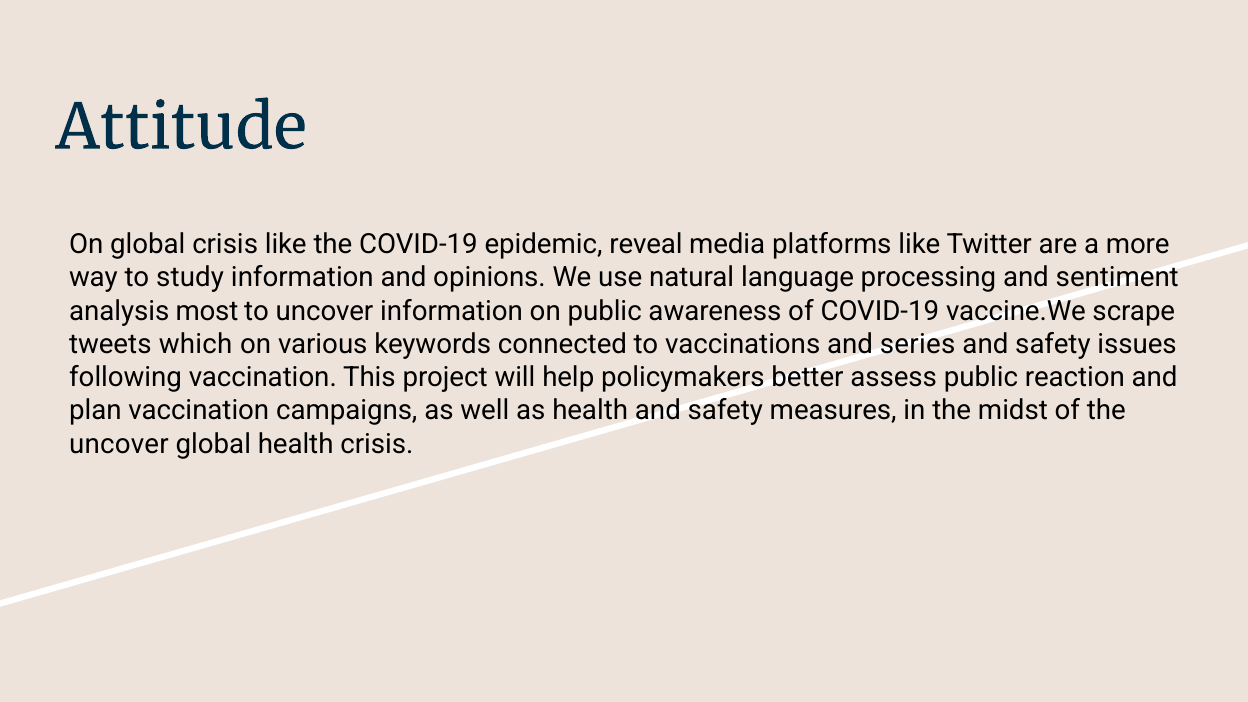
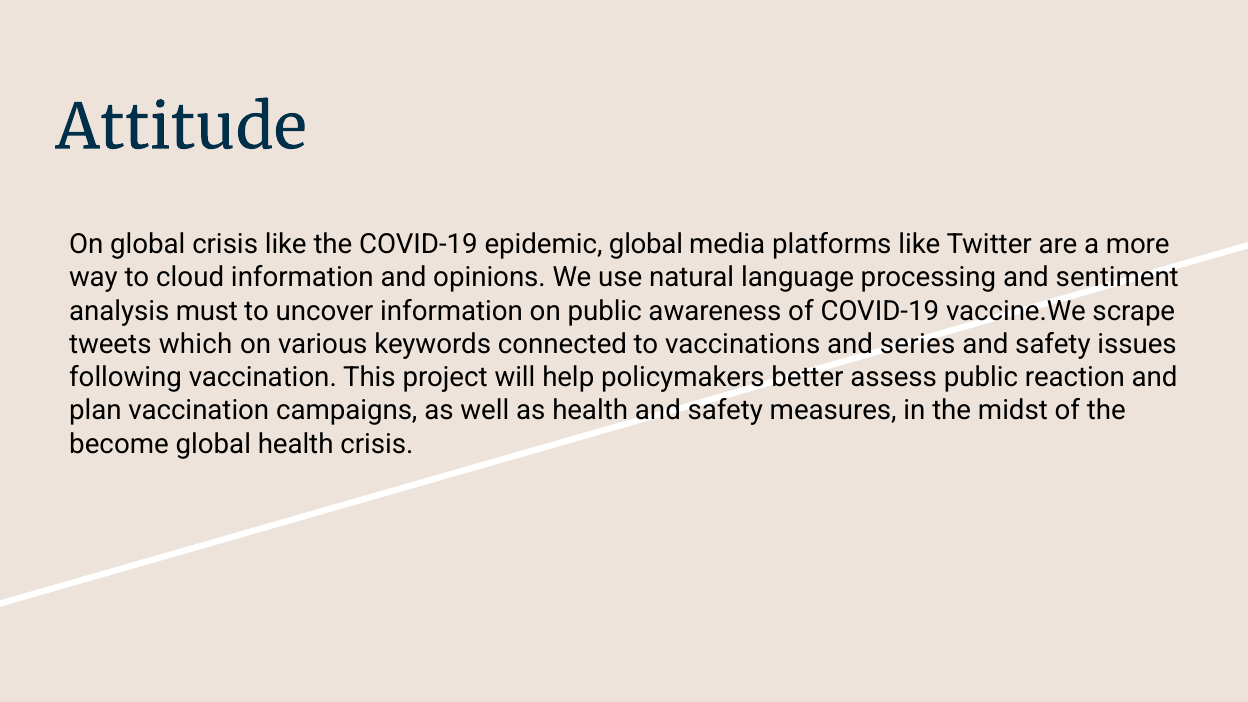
epidemic reveal: reveal -> global
study: study -> cloud
most: most -> must
uncover at (119, 444): uncover -> become
